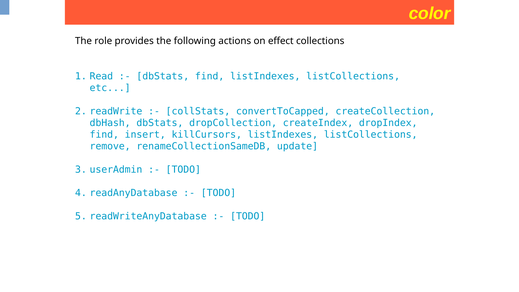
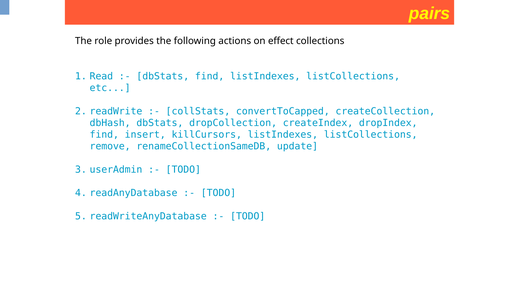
color: color -> pairs
